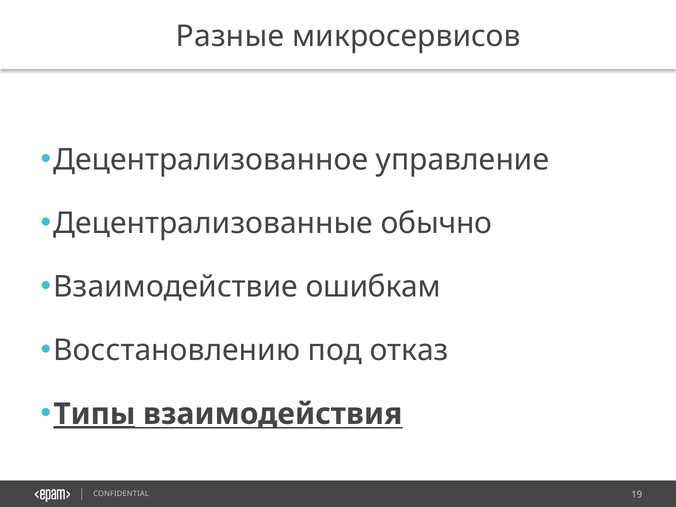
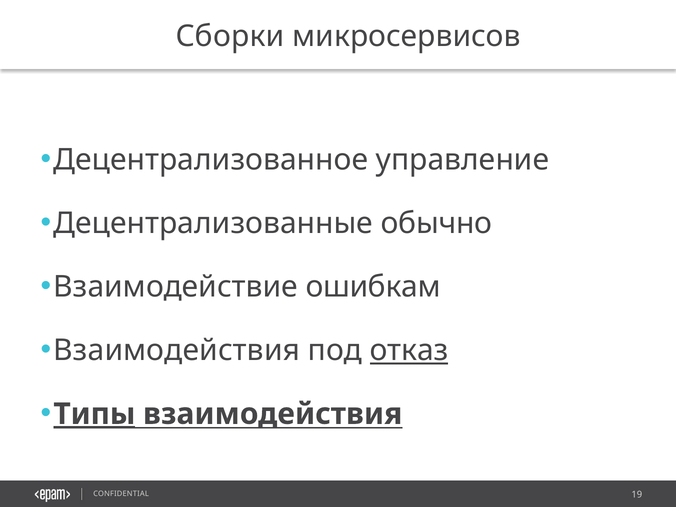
Разные: Разные -> Сборки
Восстановлению at (177, 350): Восстановлению -> Взаимодействия
отказ underline: none -> present
